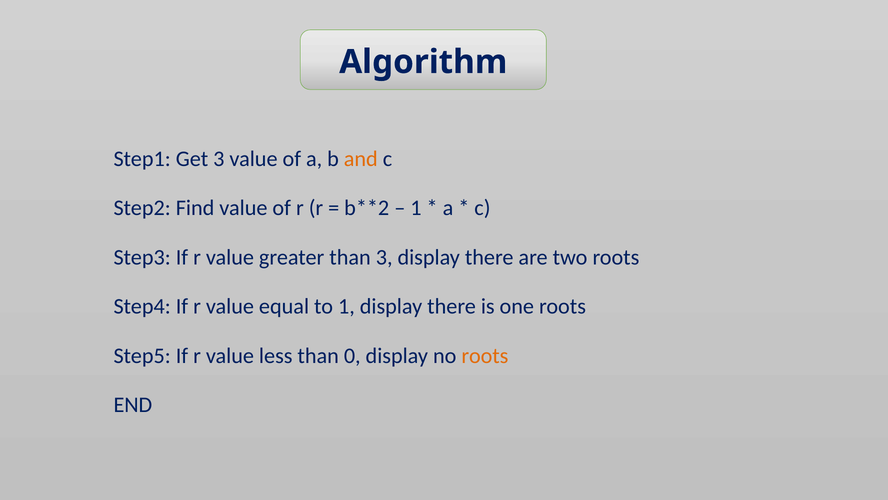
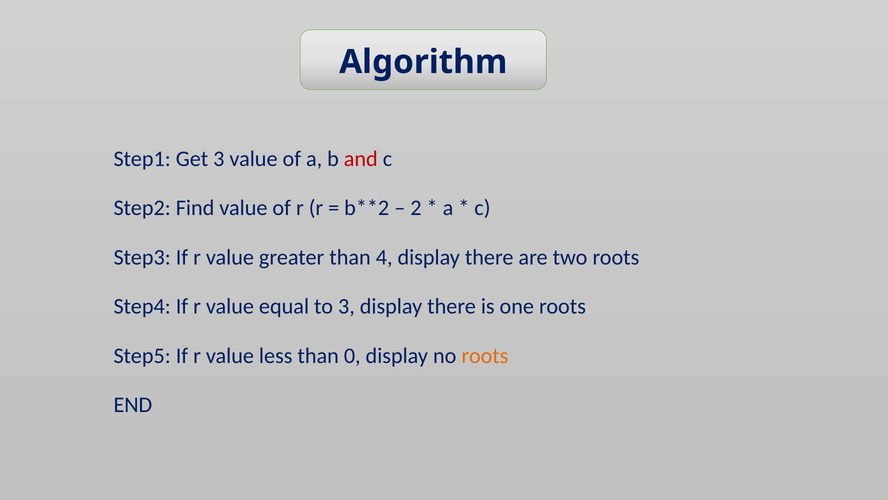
and colour: orange -> red
1 at (416, 208): 1 -> 2
than 3: 3 -> 4
to 1: 1 -> 3
